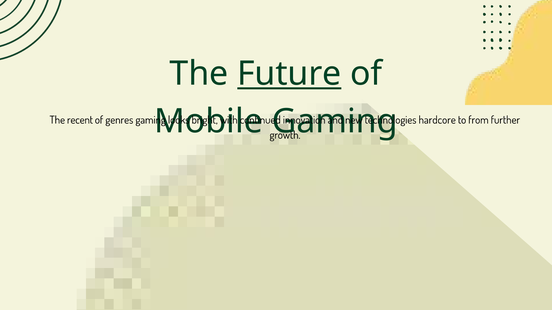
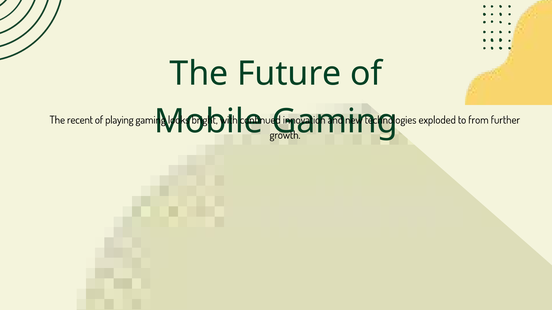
Future underline: present -> none
genres: genres -> playing
hardcore: hardcore -> exploded
